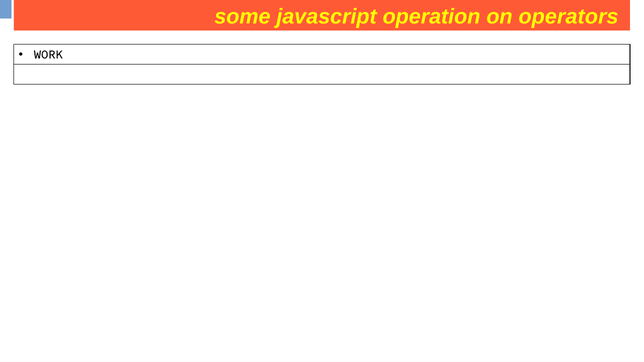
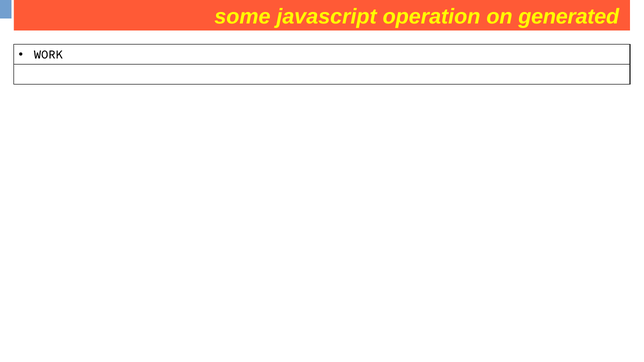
operators: operators -> generated
